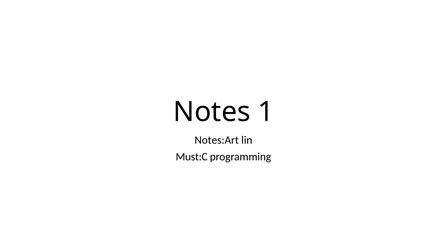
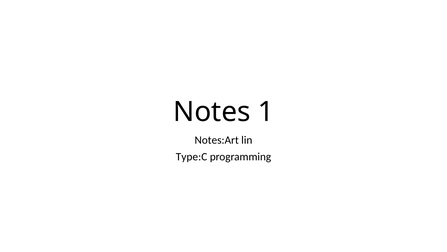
Must:C: Must:C -> Type:C
